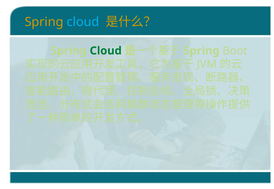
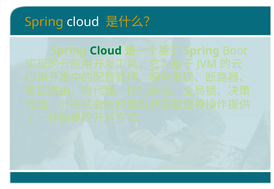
cloud at (83, 22) colour: light blue -> white
